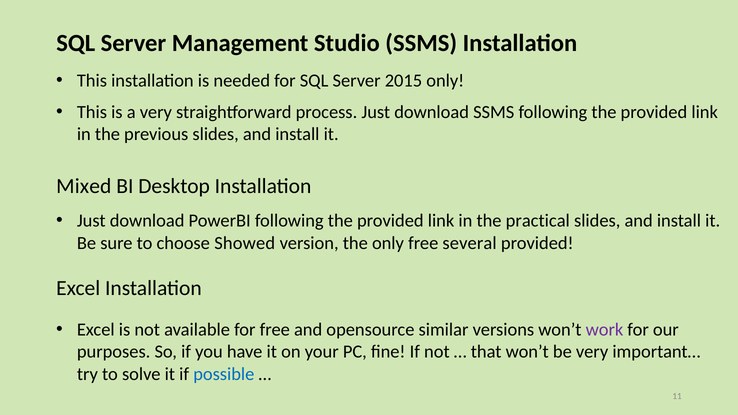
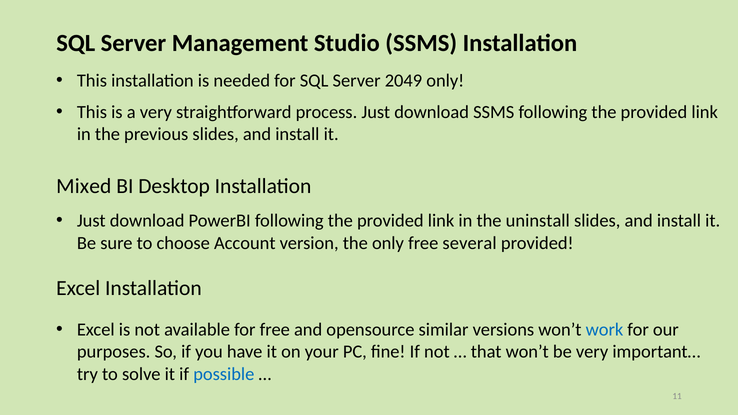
2015: 2015 -> 2049
practical: practical -> uninstall
Showed: Showed -> Account
work colour: purple -> blue
